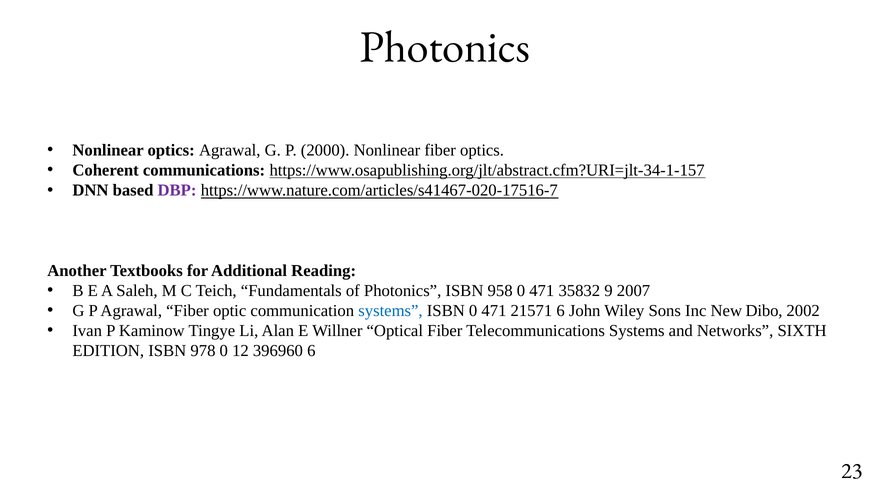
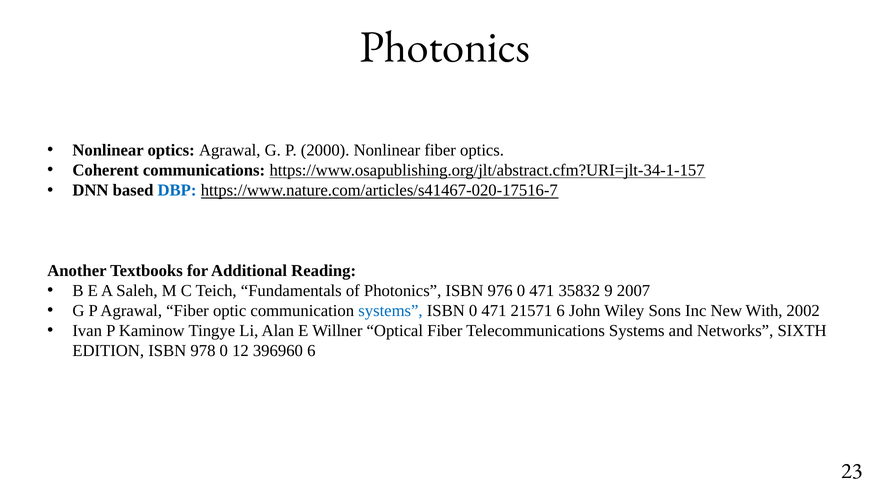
DBP colour: purple -> blue
958: 958 -> 976
Dibo: Dibo -> With
